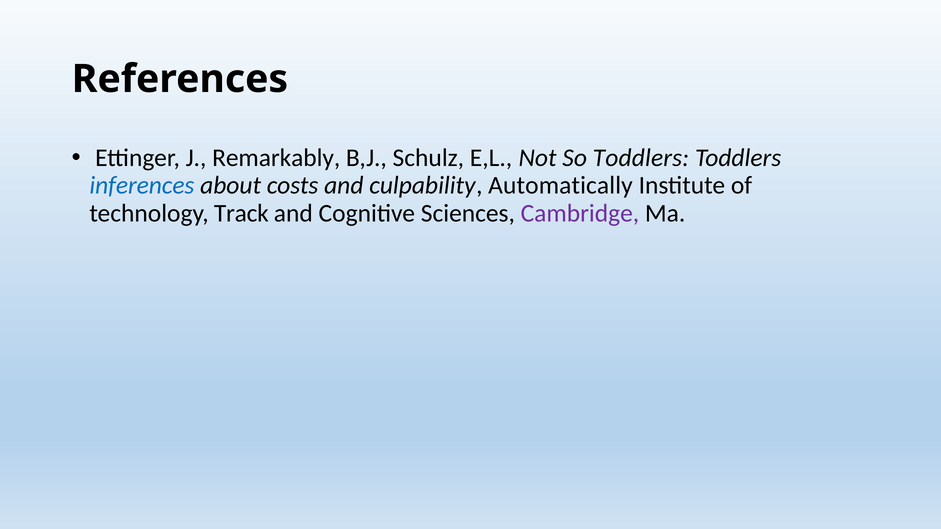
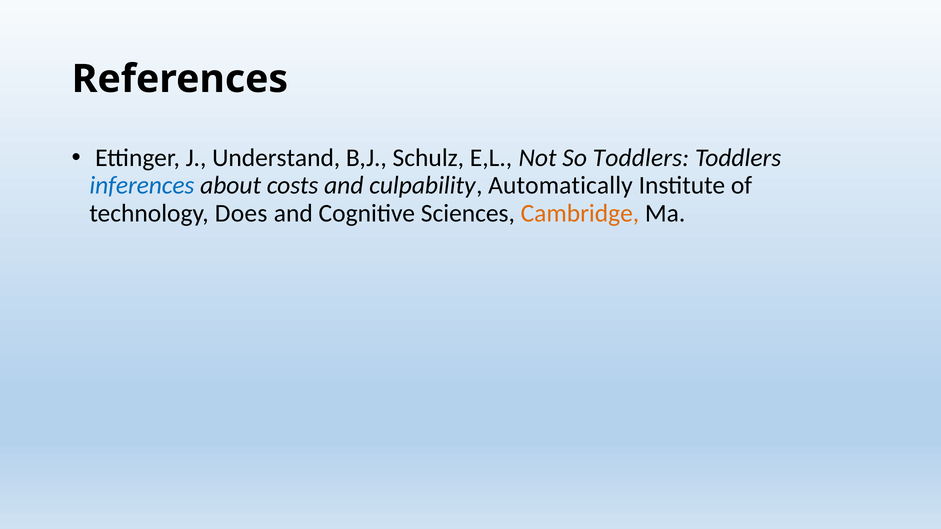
Remarkably: Remarkably -> Understand
Track: Track -> Does
Cambridge colour: purple -> orange
